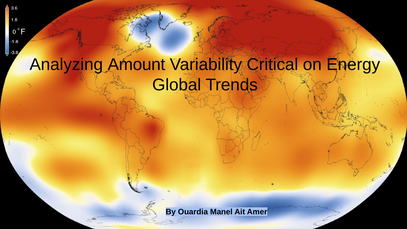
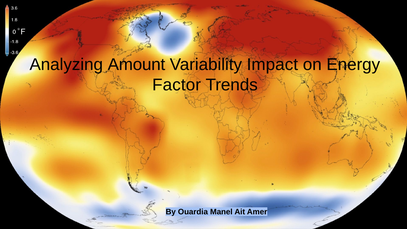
Critical: Critical -> Impact
Global: Global -> Factor
